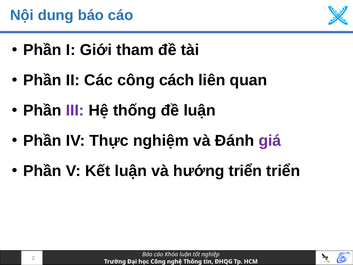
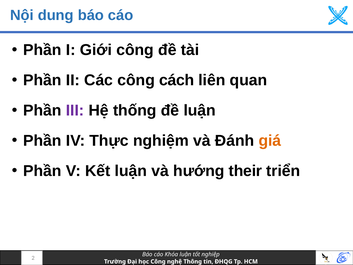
Giới tham: tham -> công
giá colour: purple -> orange
hướng triển: triển -> their
